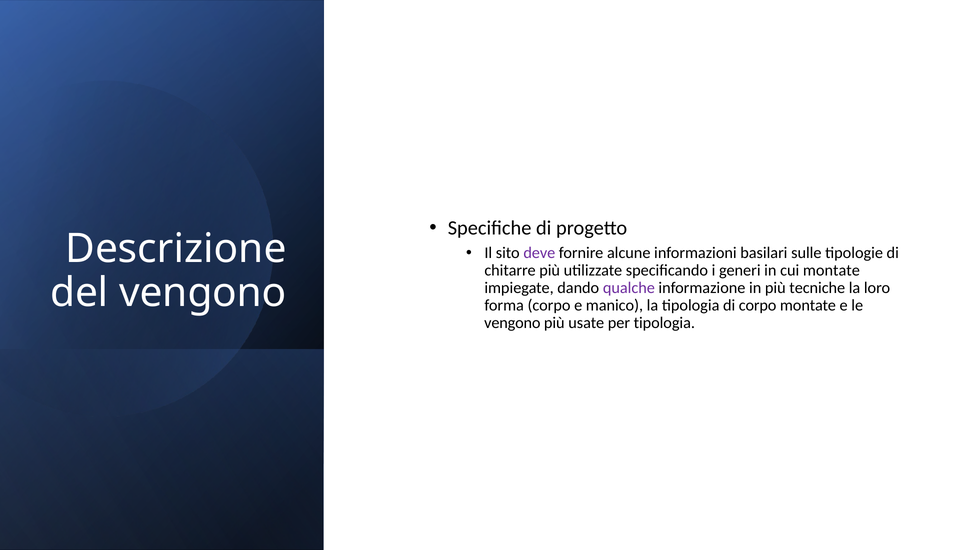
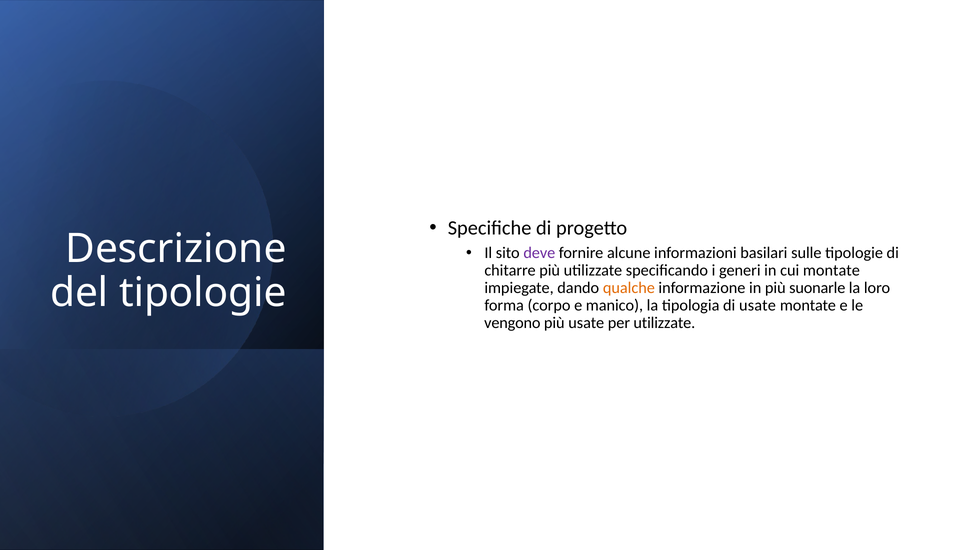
qualche colour: purple -> orange
tecniche: tecniche -> suonarle
del vengono: vengono -> tipologie
di corpo: corpo -> usate
per tipologia: tipologia -> utilizzate
